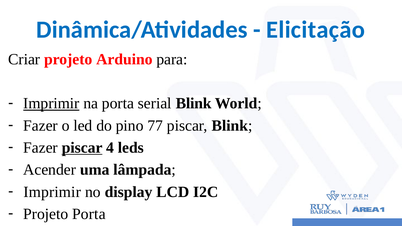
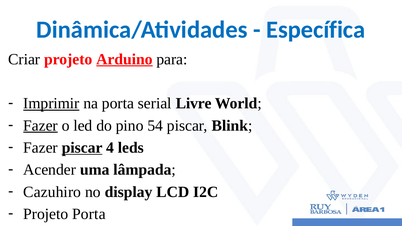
Elicitação: Elicitação -> Específica
Arduino underline: none -> present
serial Blink: Blink -> Livre
Fazer at (41, 126) underline: none -> present
77: 77 -> 54
Imprimir at (52, 192): Imprimir -> Cazuhiro
